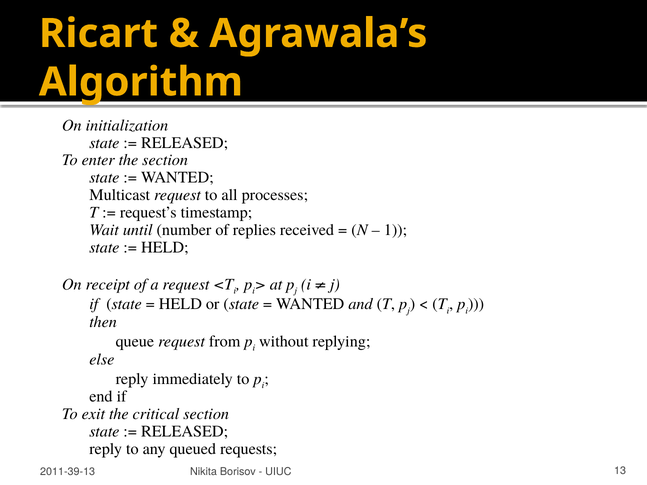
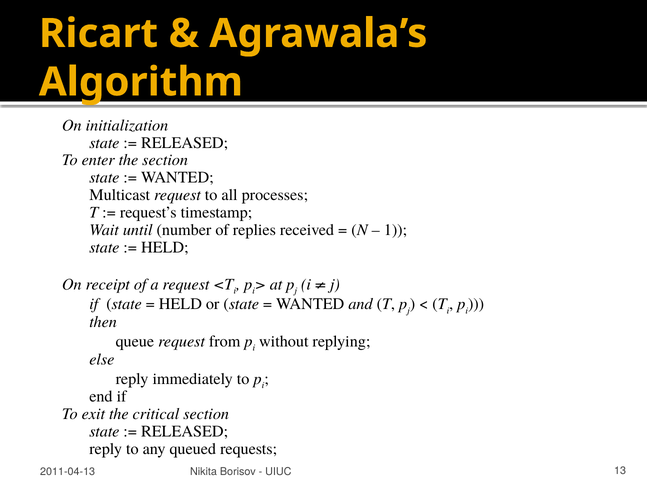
2011-39-13: 2011-39-13 -> 2011-04-13
